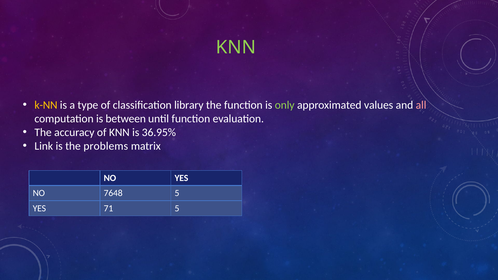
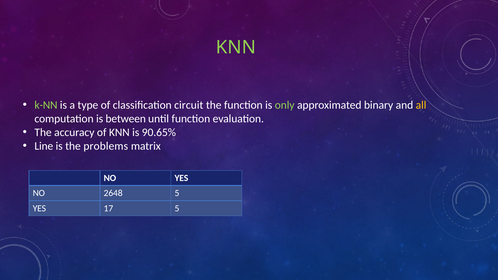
k-NN colour: yellow -> light green
library: library -> circuit
values: values -> binary
all colour: pink -> yellow
36.95%: 36.95% -> 90.65%
Link: Link -> Line
7648: 7648 -> 2648
71: 71 -> 17
